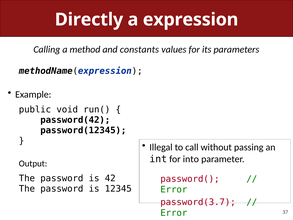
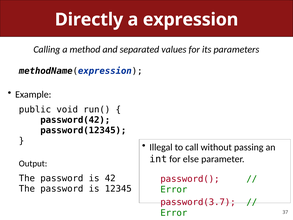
constants: constants -> separated
into: into -> else
